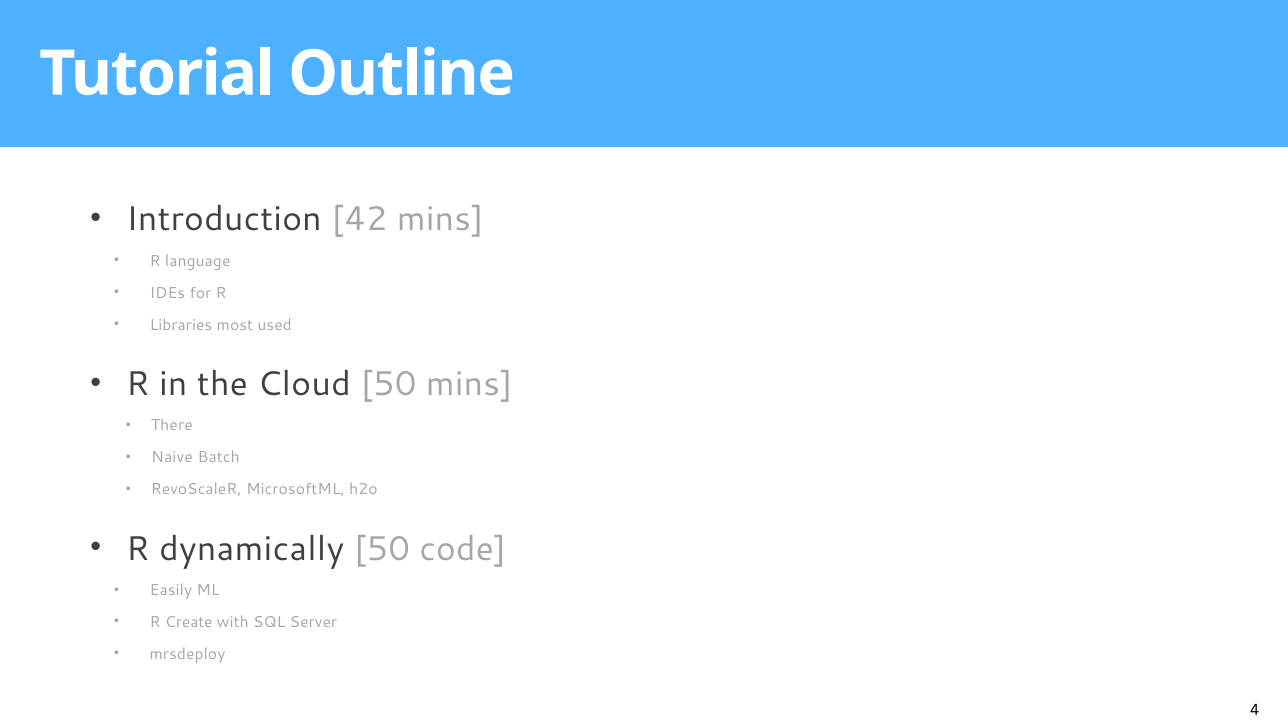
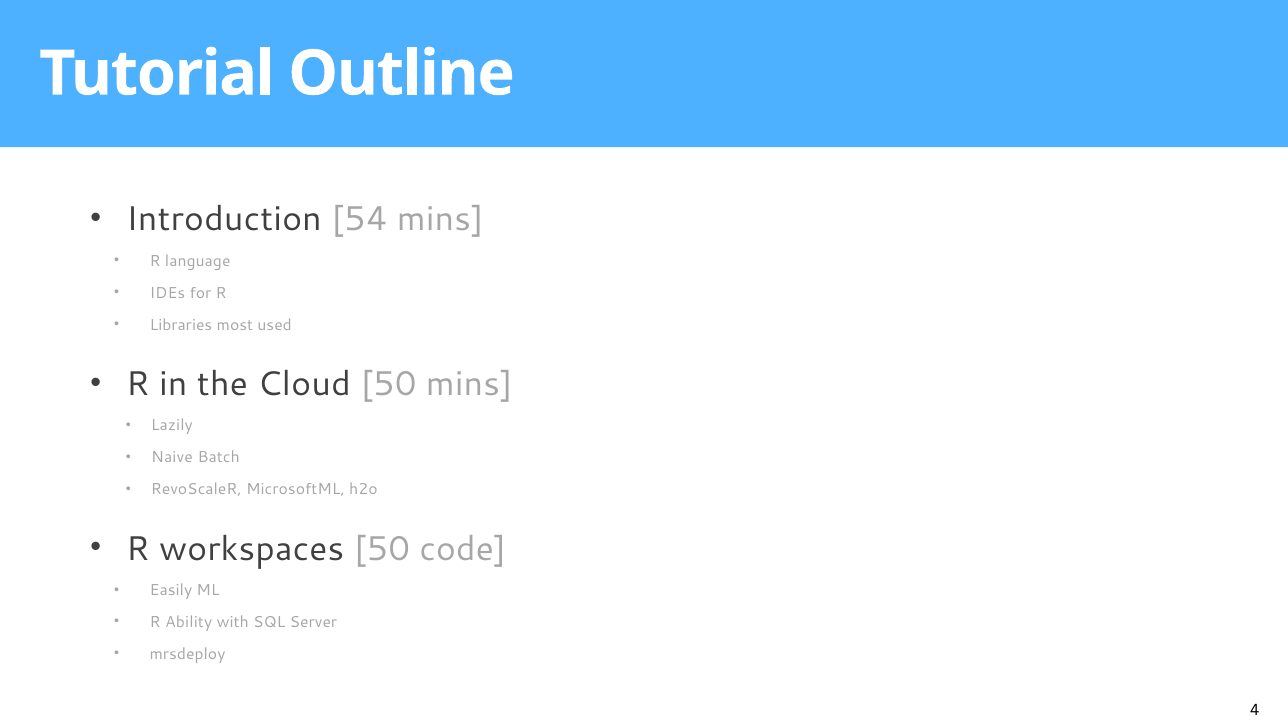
42: 42 -> 54
There: There -> Lazily
dynamically: dynamically -> workspaces
Create: Create -> Ability
